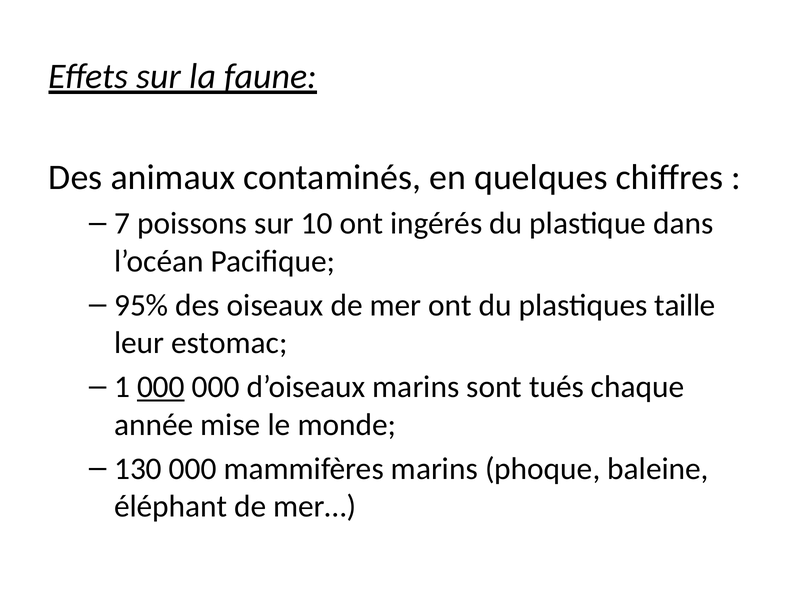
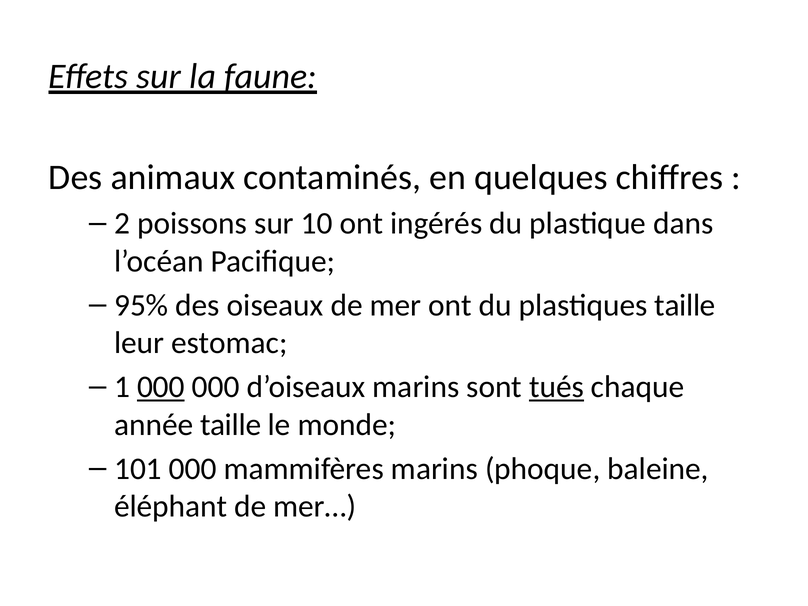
7: 7 -> 2
tués underline: none -> present
année mise: mise -> taille
130: 130 -> 101
